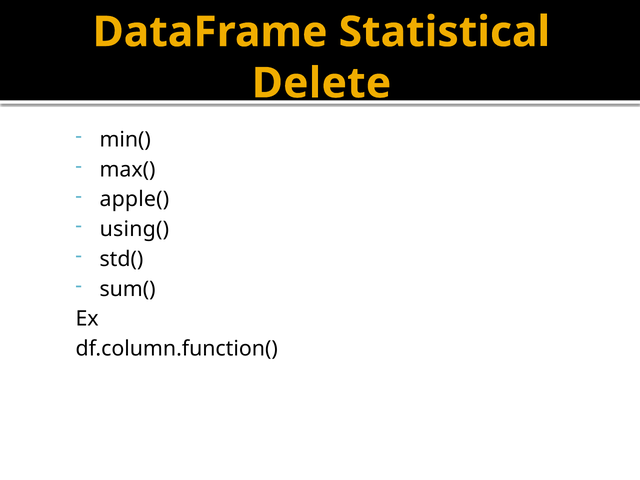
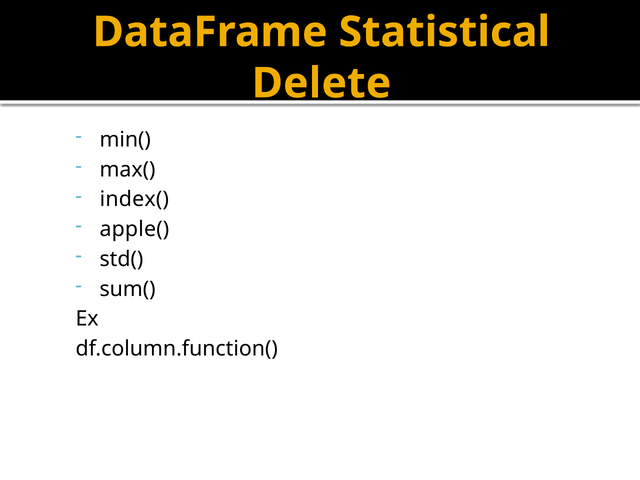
apple(: apple( -> index(
using(: using( -> apple(
